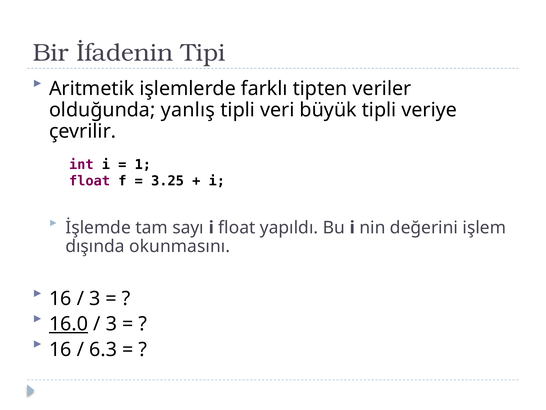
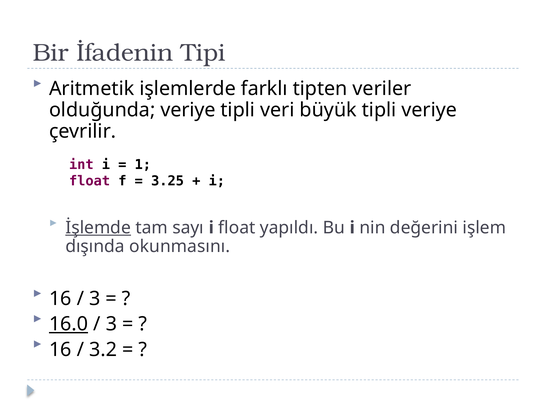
olduğunda yanlış: yanlış -> veriye
İşlemde underline: none -> present
6.3: 6.3 -> 3.2
